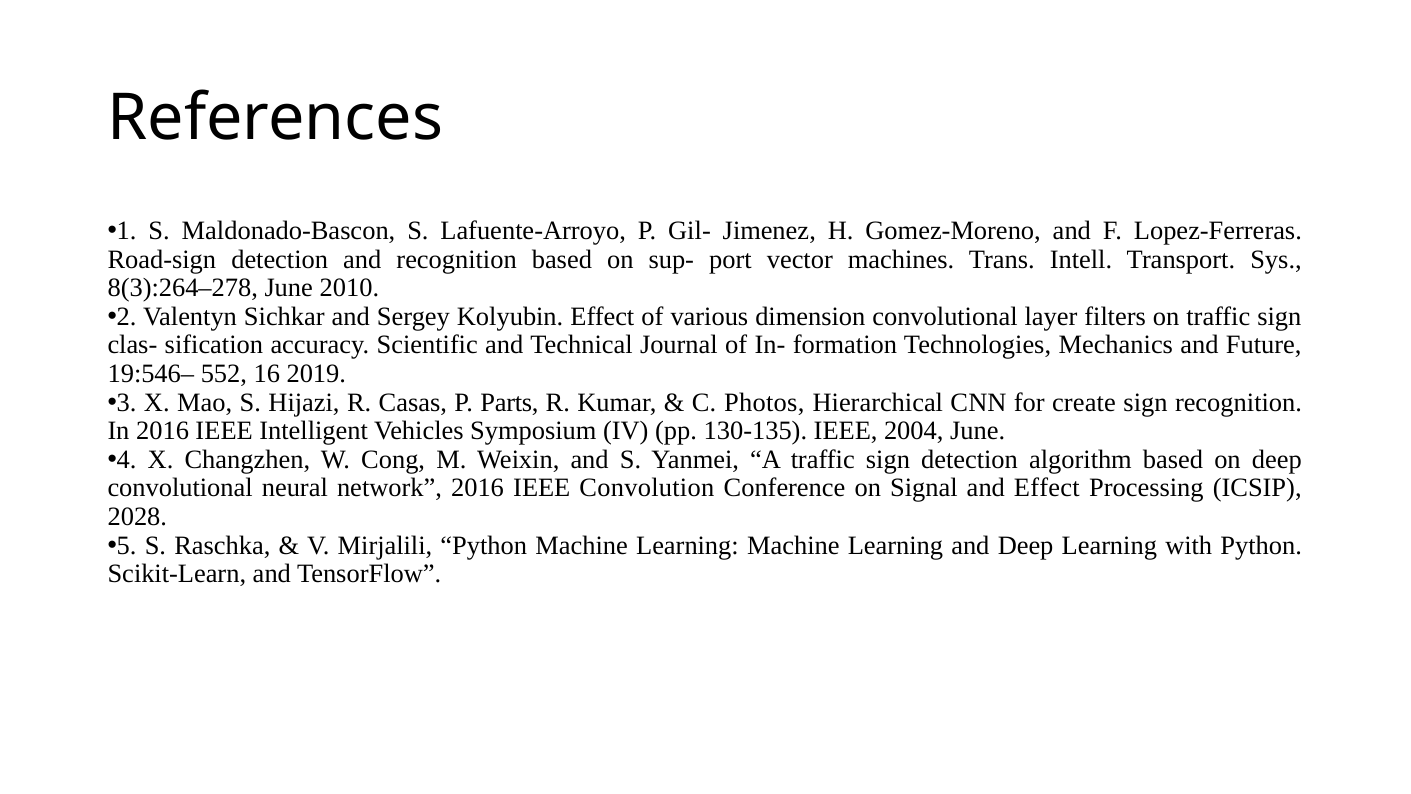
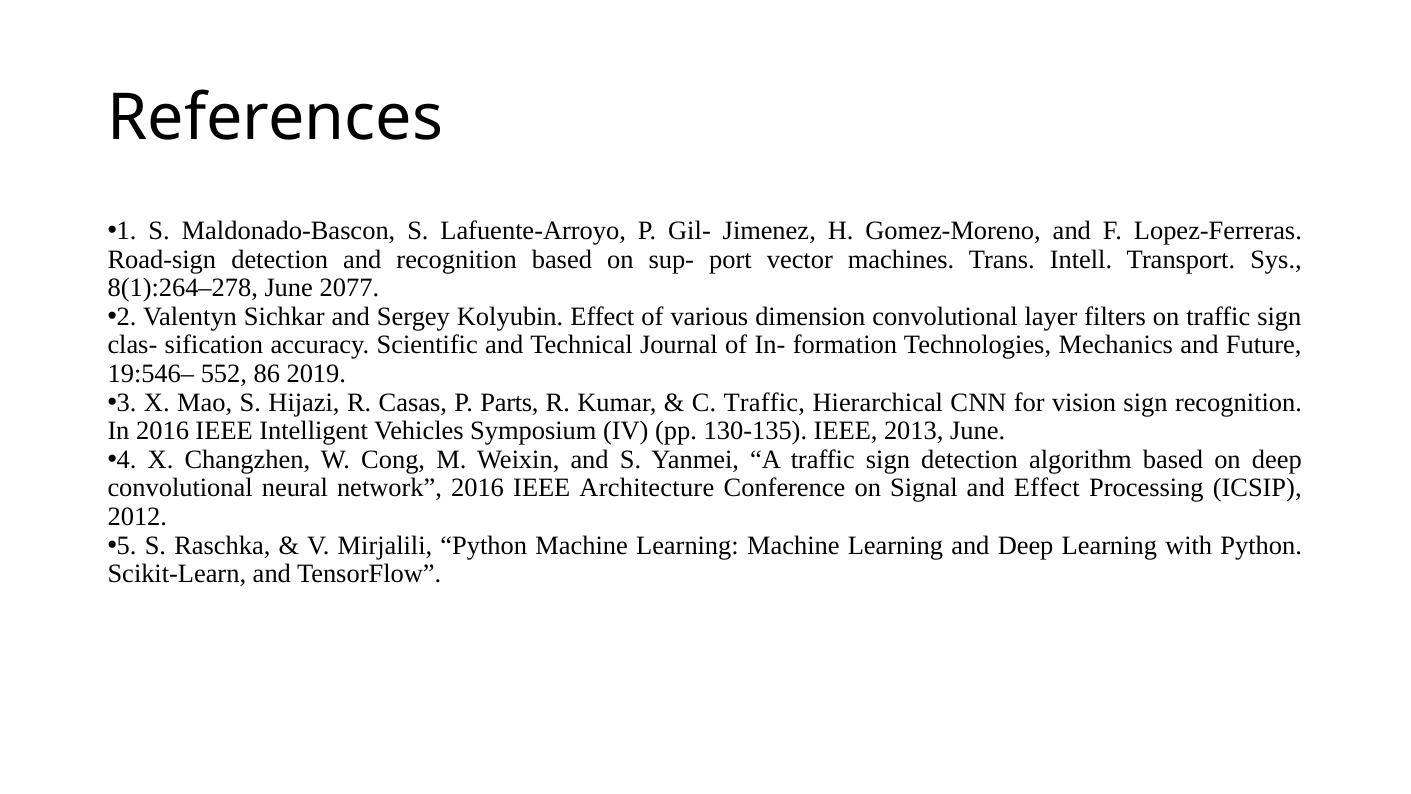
8(3):264–278: 8(3):264–278 -> 8(1):264–278
2010: 2010 -> 2077
16: 16 -> 86
C Photos: Photos -> Traffic
create: create -> vision
2004: 2004 -> 2013
Convolution: Convolution -> Architecture
2028: 2028 -> 2012
